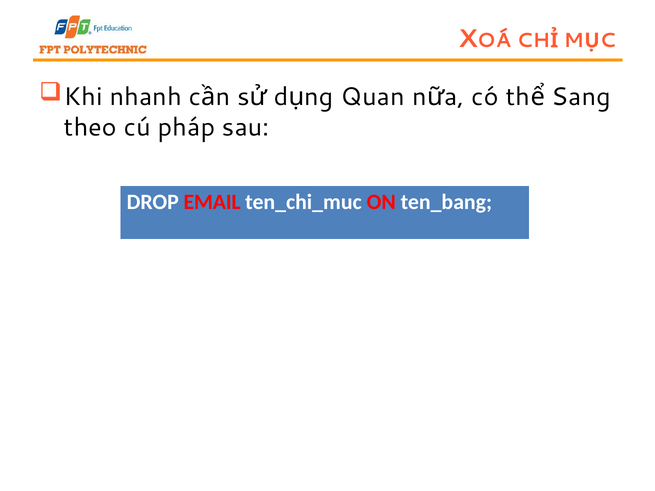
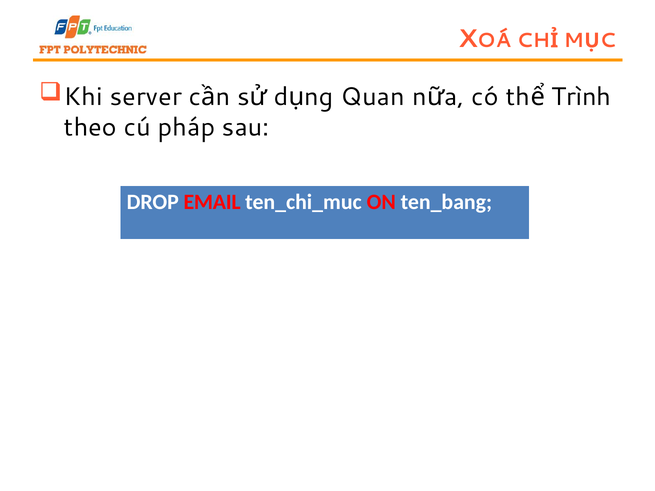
nhanh: nhanh -> server
Sang: Sang -> Trình
